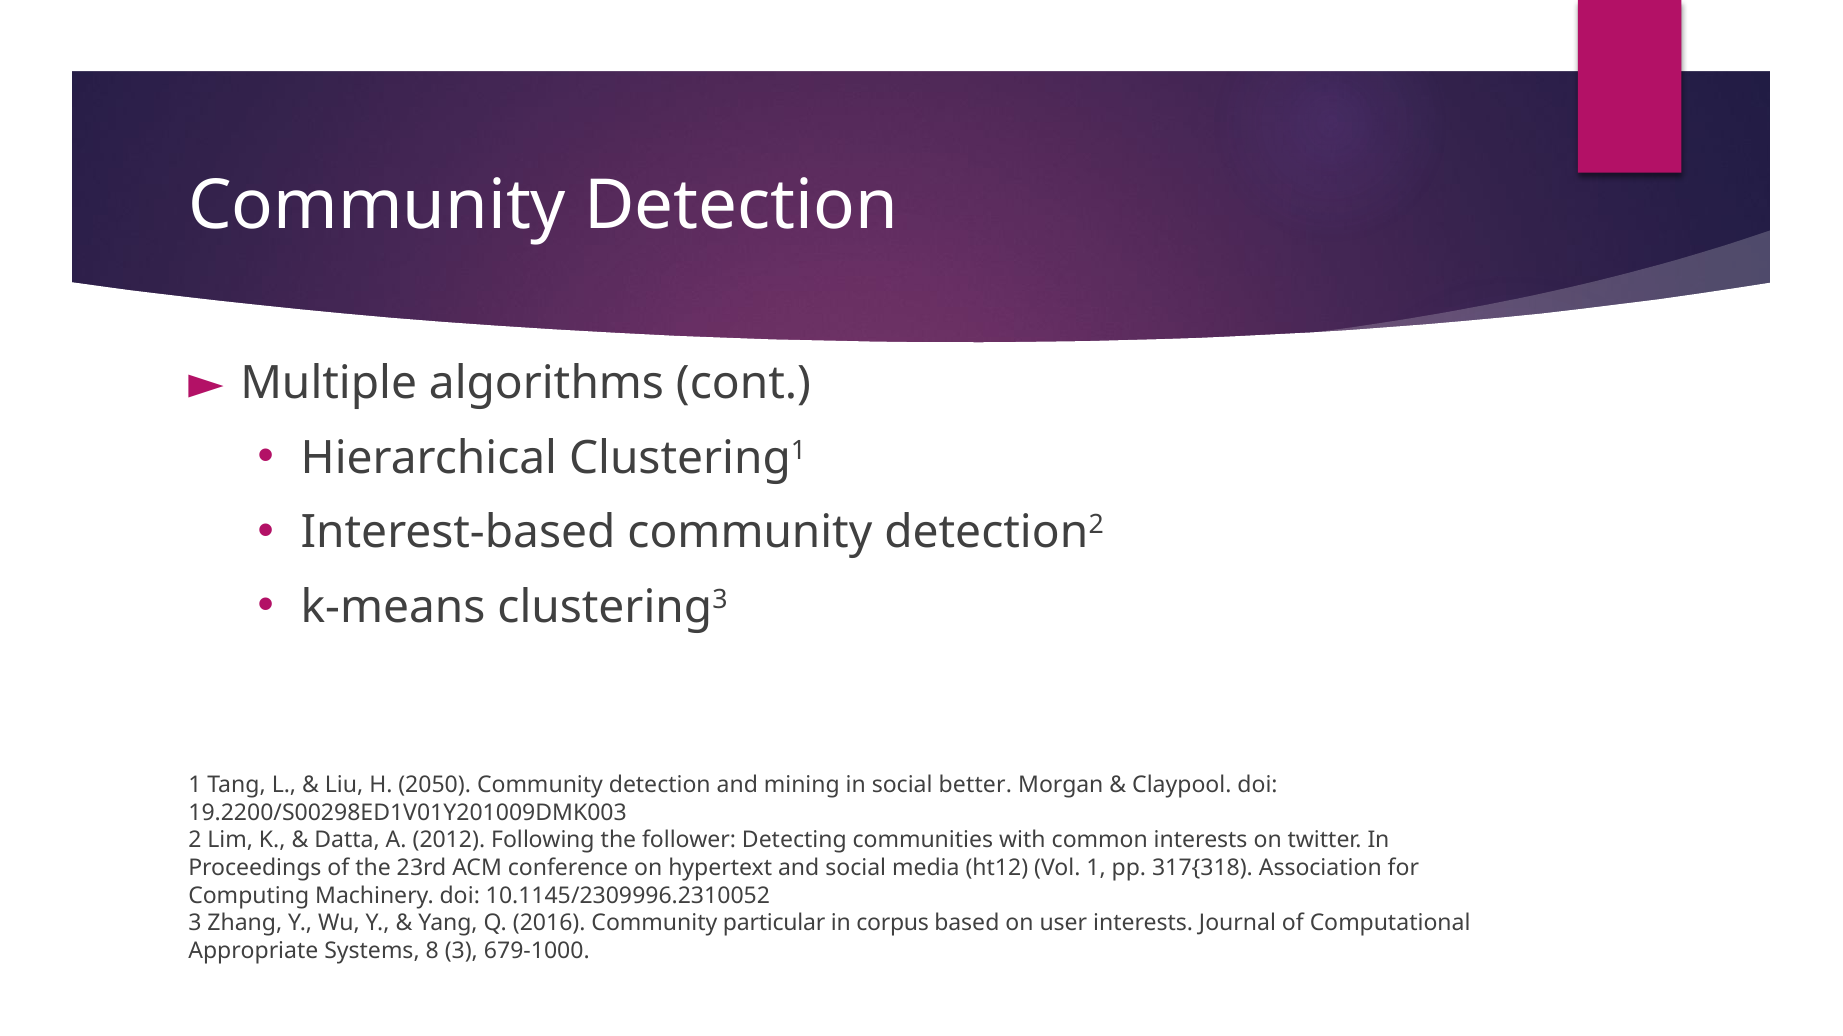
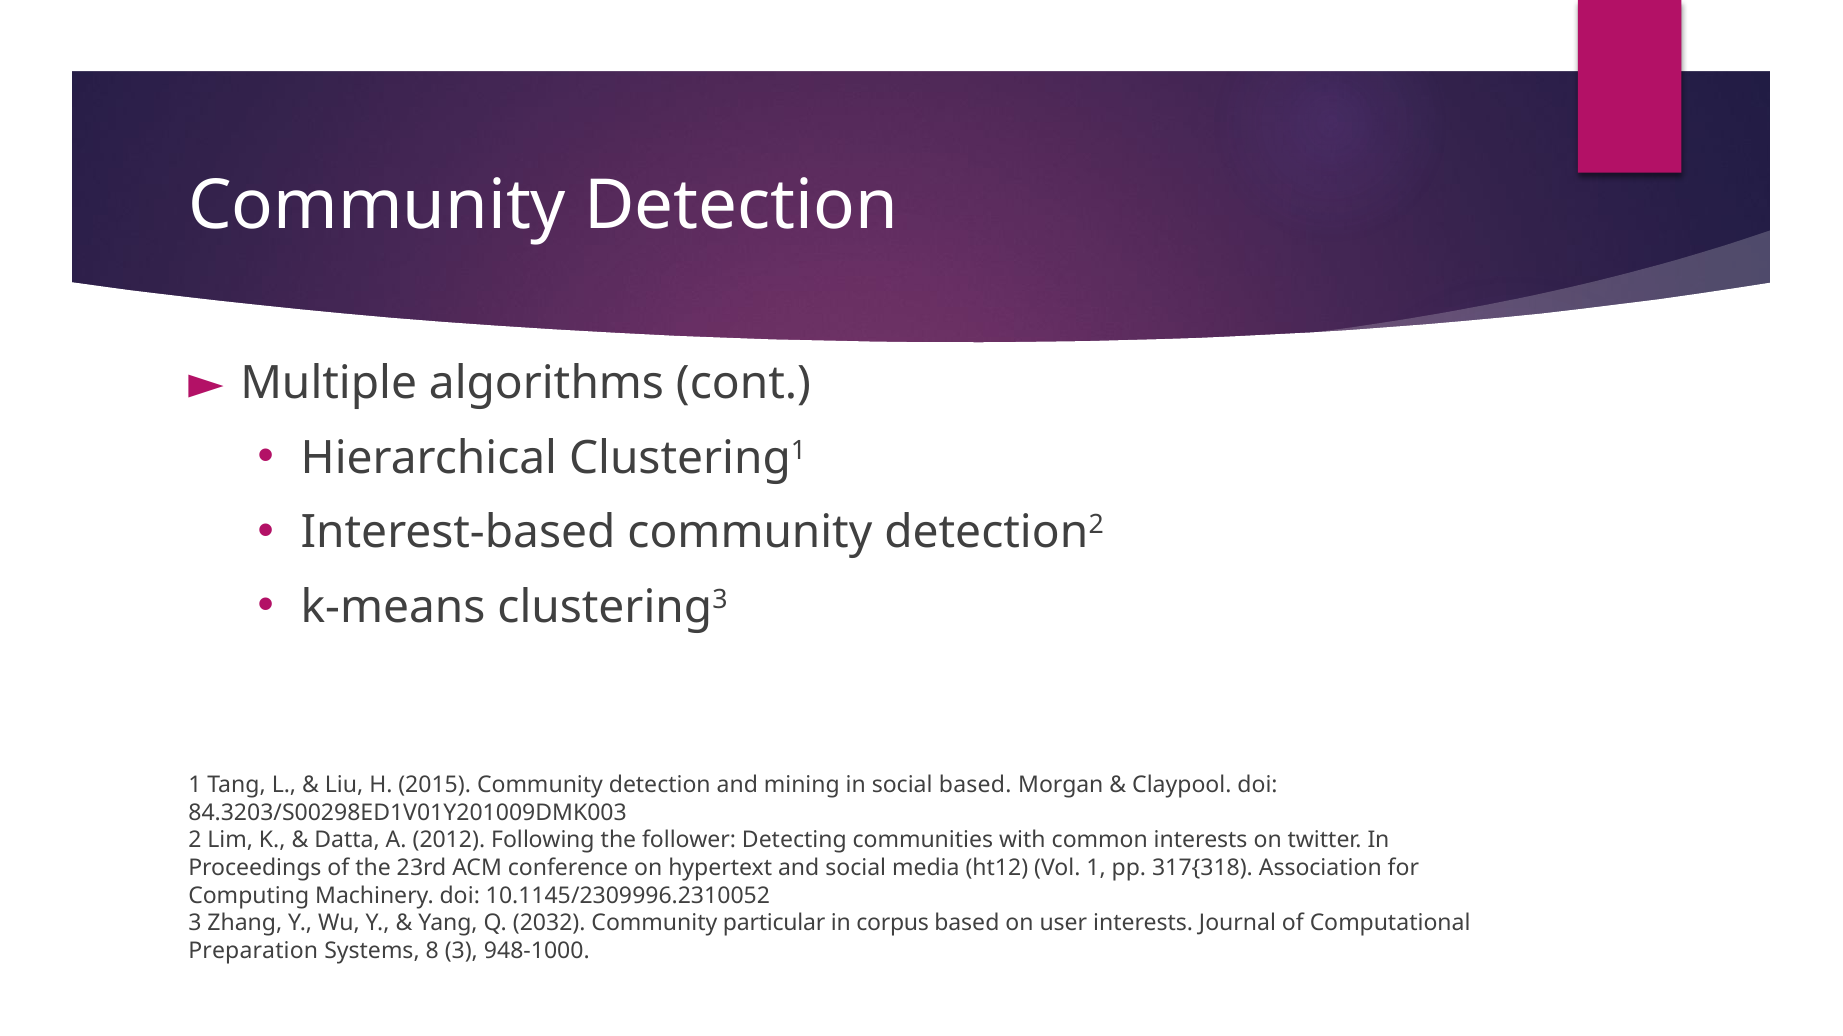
2050: 2050 -> 2015
social better: better -> based
19.2200/S00298ED1V01Y201009DMK003: 19.2200/S00298ED1V01Y201009DMK003 -> 84.3203/S00298ED1V01Y201009DMK003
2016: 2016 -> 2032
Appropriate: Appropriate -> Preparation
679-1000: 679-1000 -> 948-1000
